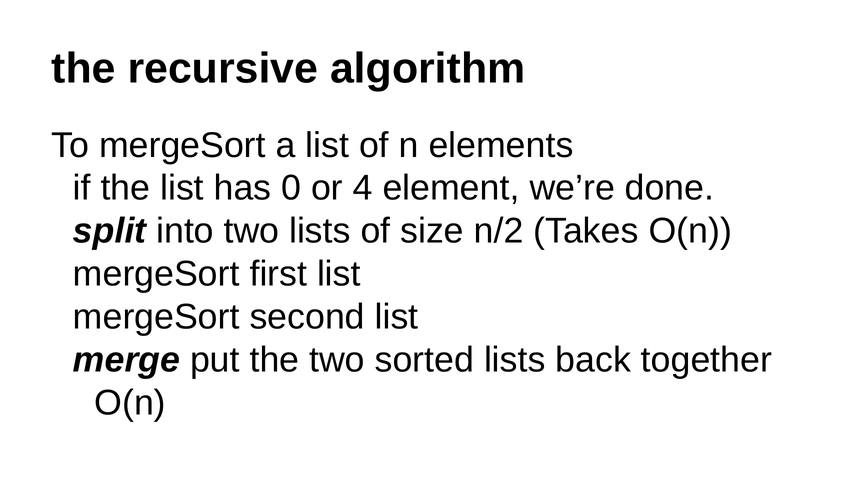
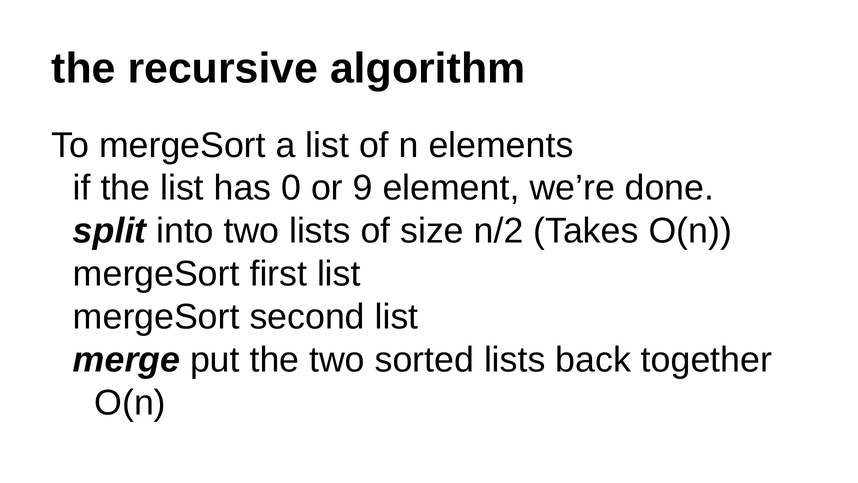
4: 4 -> 9
